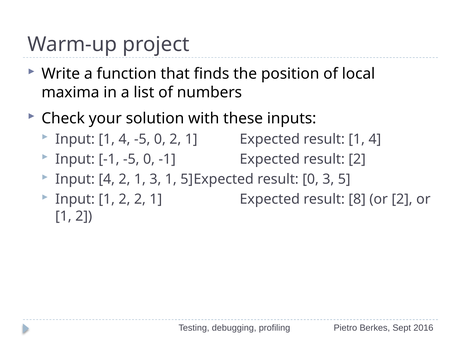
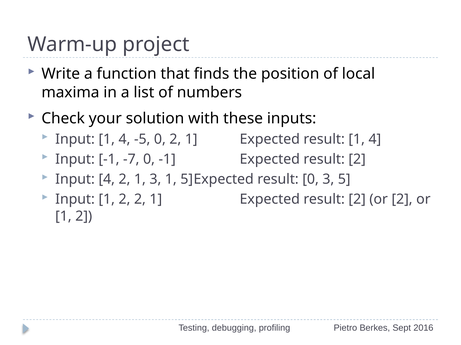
-1 -5: -5 -> -7
1 Expected result 8: 8 -> 2
